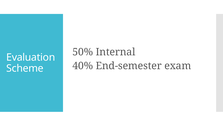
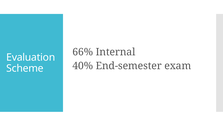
50%: 50% -> 66%
